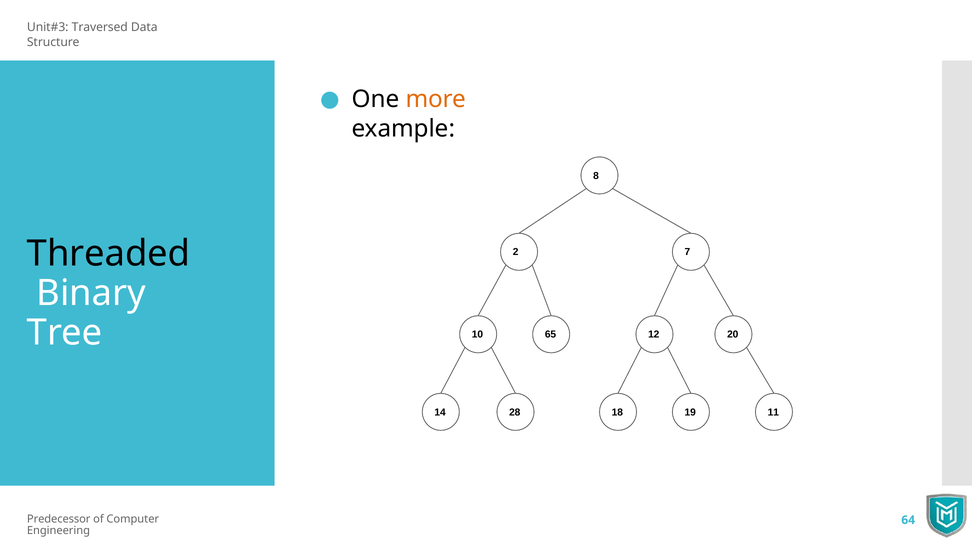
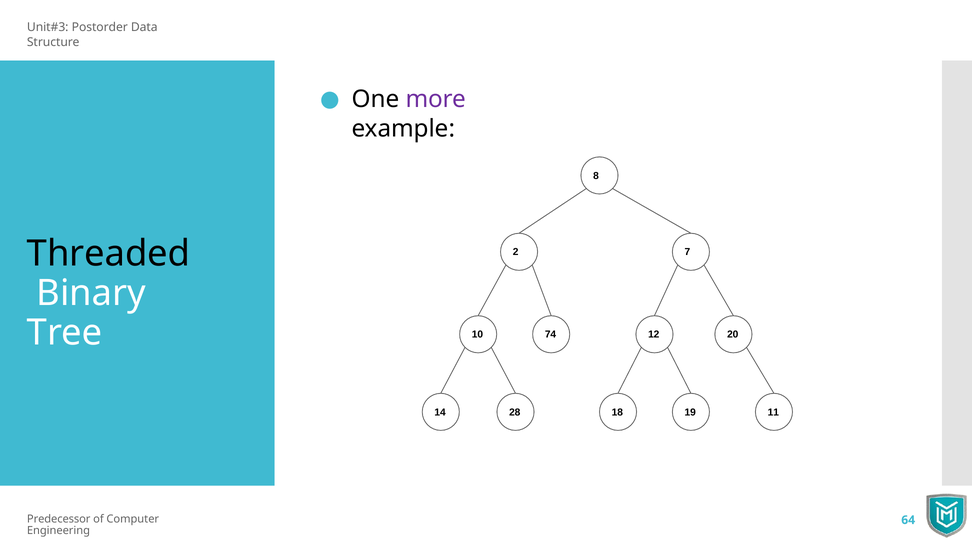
Traversed: Traversed -> Postorder
more colour: orange -> purple
65: 65 -> 74
